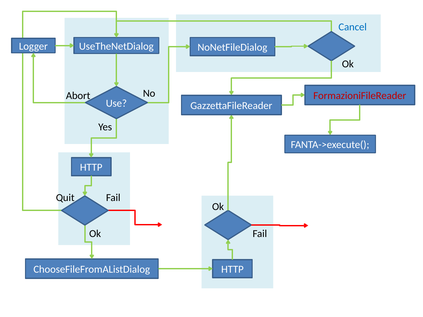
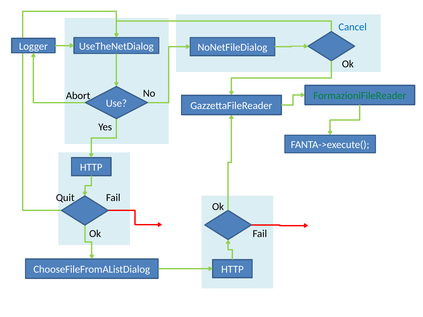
FormazioniFileReader colour: red -> green
